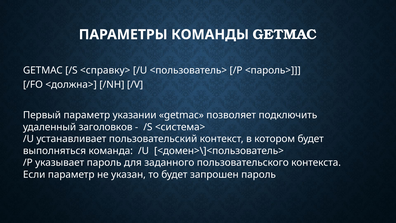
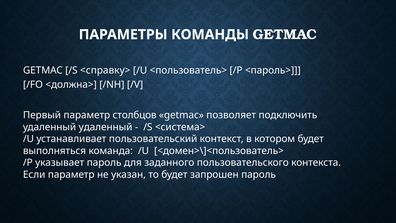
указании: указании -> столбцов
удаленный заголовков: заголовков -> удаленный
